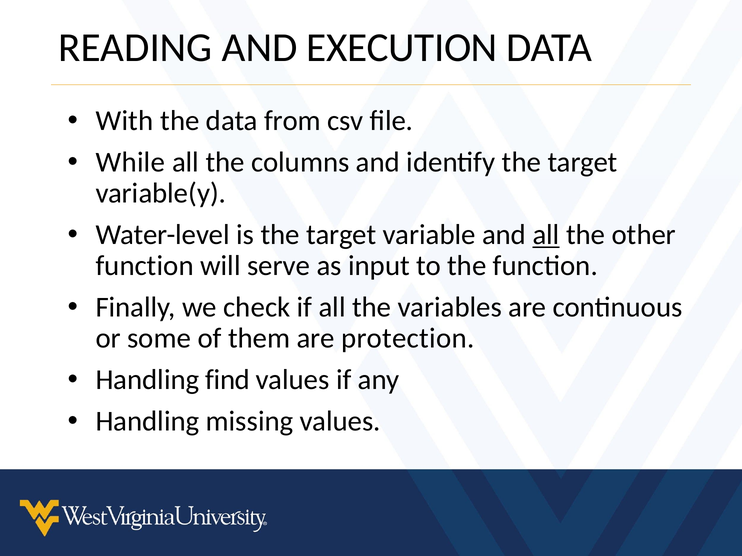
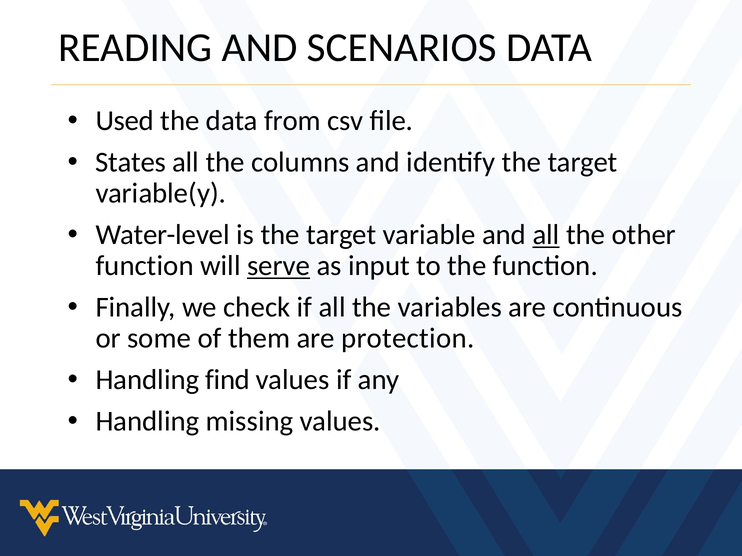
EXECUTION: EXECUTION -> SCENARIOS
With: With -> Used
While: While -> States
serve underline: none -> present
